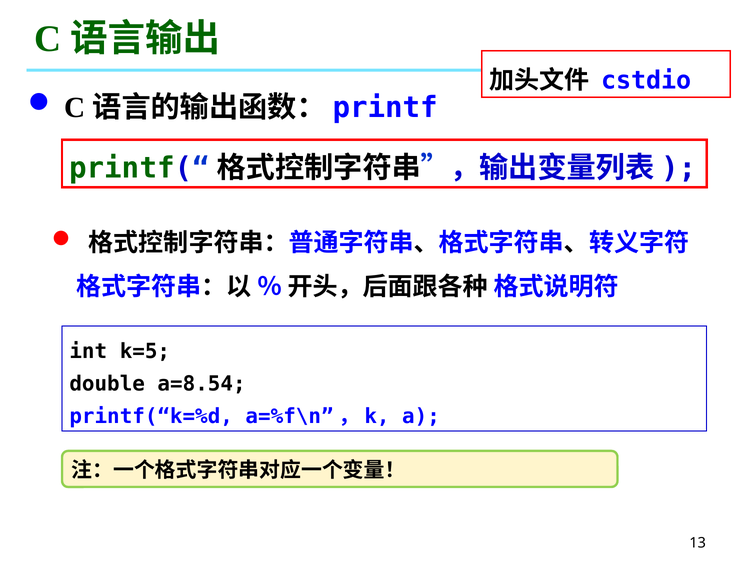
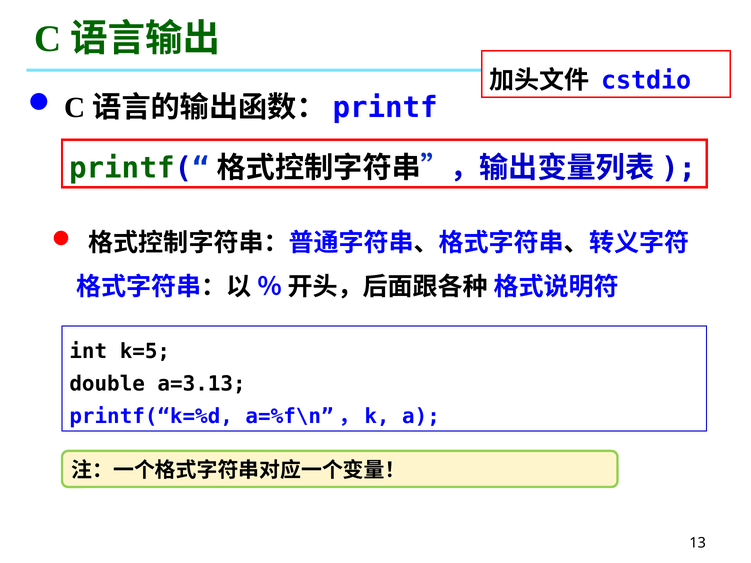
a=8.54: a=8.54 -> a=3.13
